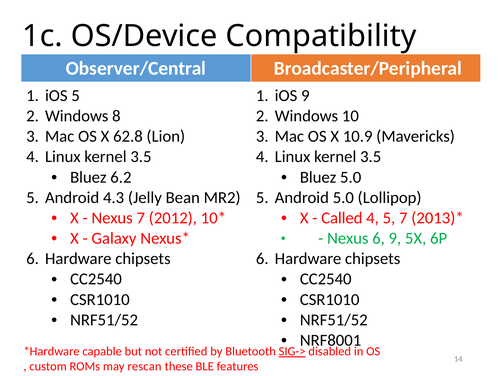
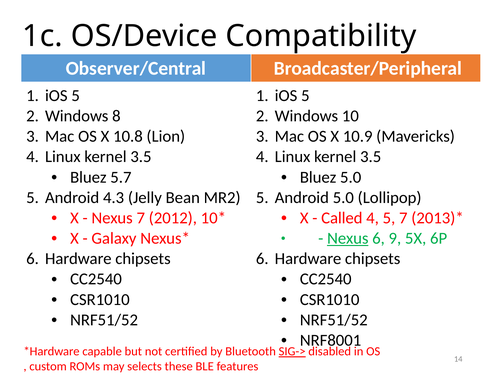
9 at (305, 96): 9 -> 5
62.8: 62.8 -> 10.8
6.2: 6.2 -> 5.7
Nexus at (348, 239) underline: none -> present
rescan: rescan -> selects
